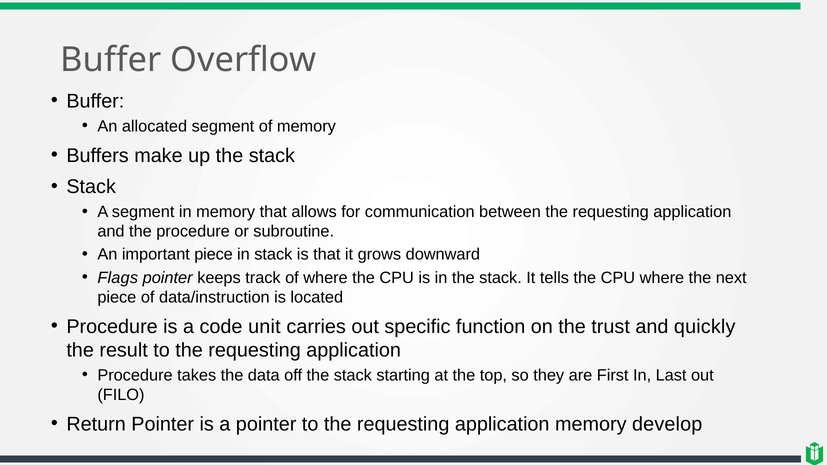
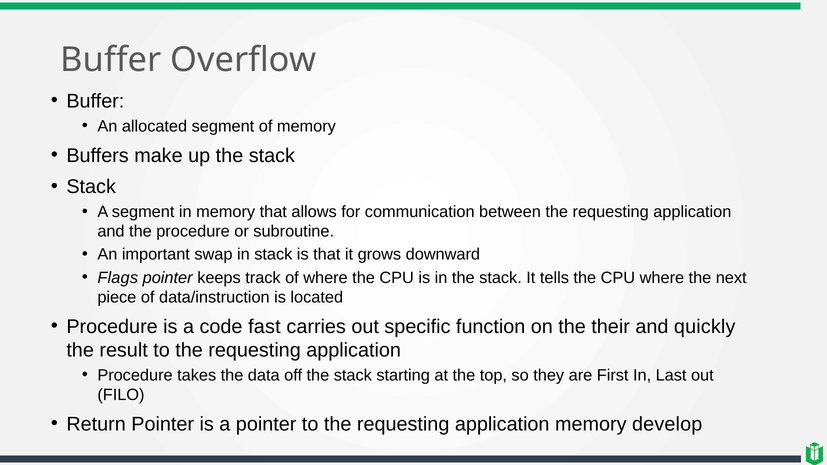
important piece: piece -> swap
unit: unit -> fast
trust: trust -> their
